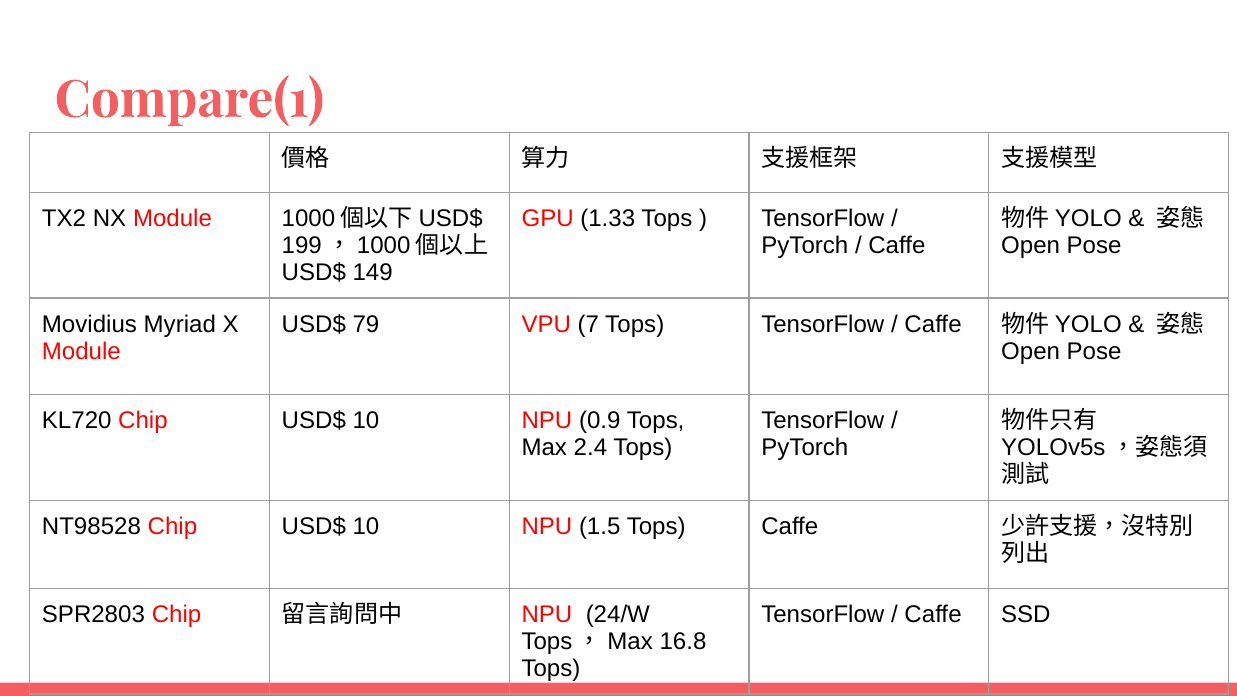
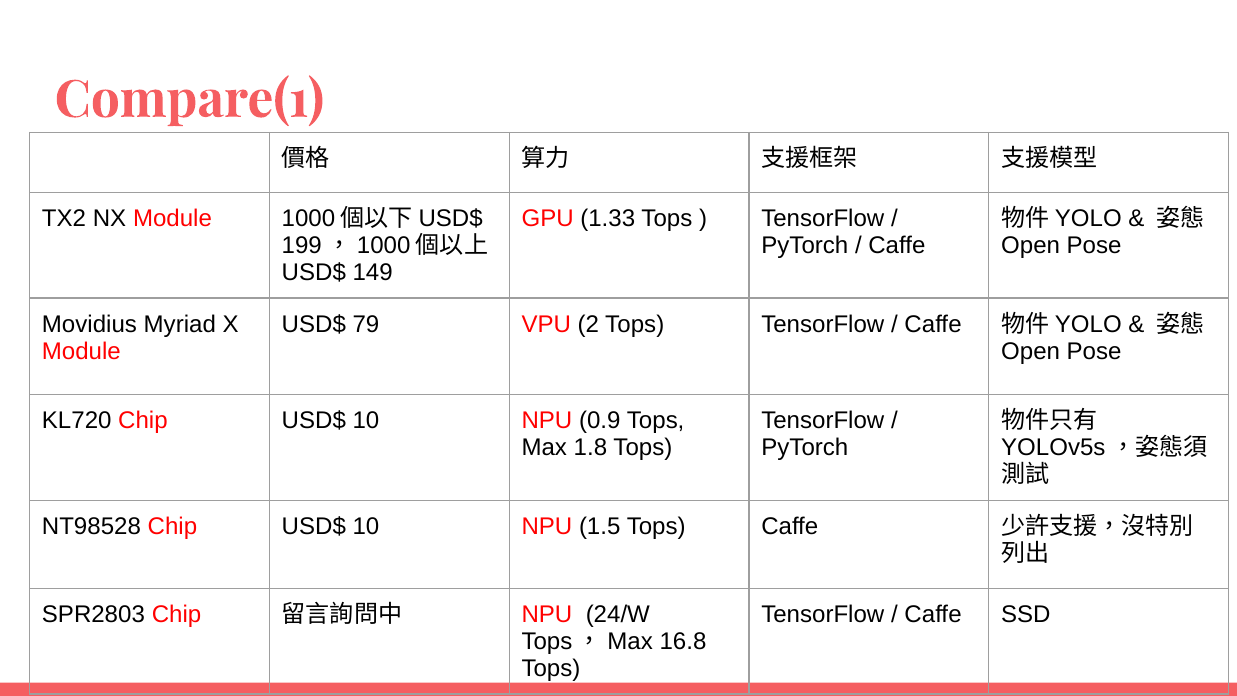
7: 7 -> 2
2.4: 2.4 -> 1.8
